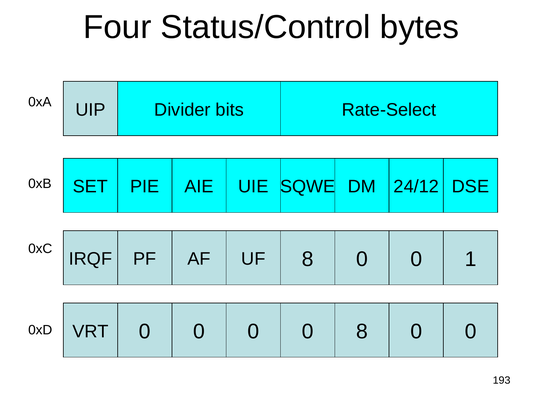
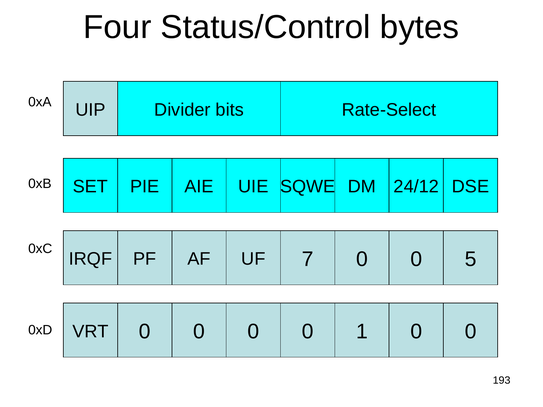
UF 8: 8 -> 7
1: 1 -> 5
0 8: 8 -> 1
